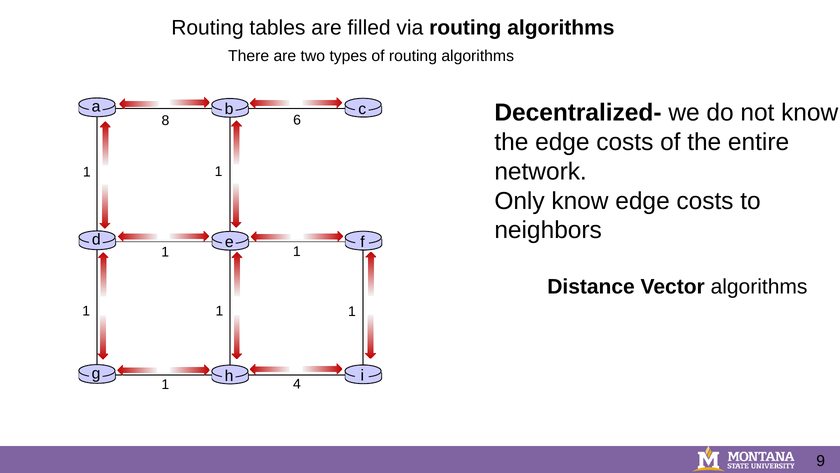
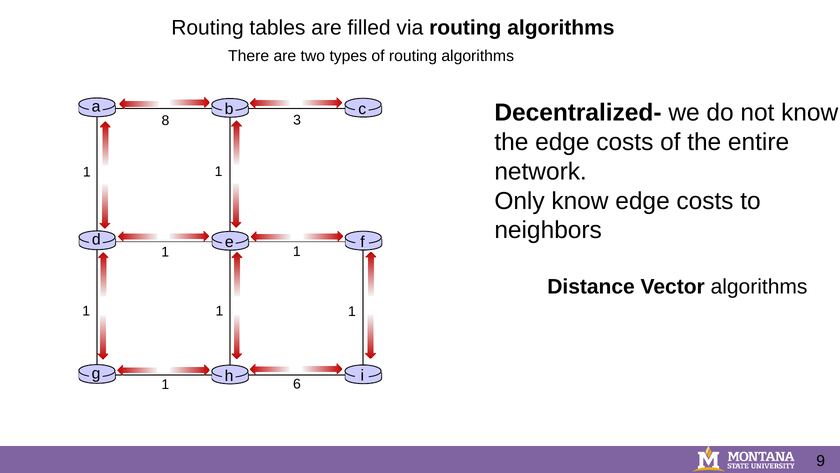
6: 6 -> 3
4: 4 -> 6
